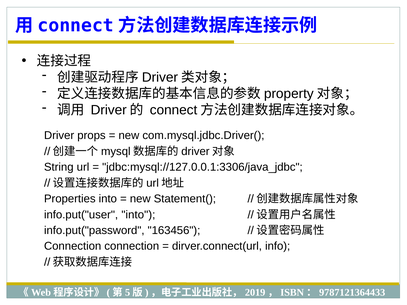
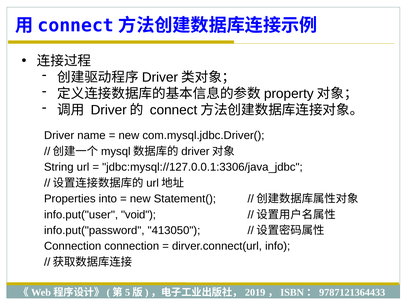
props: props -> name
info.put("user into: into -> void
163456: 163456 -> 413050
